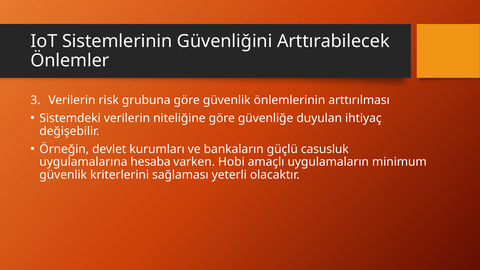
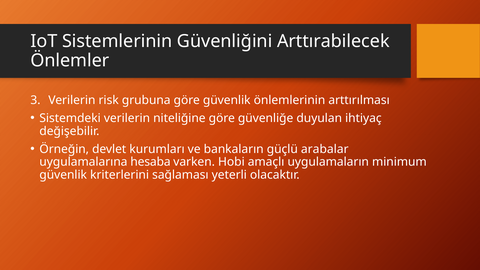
casusluk: casusluk -> arabalar
